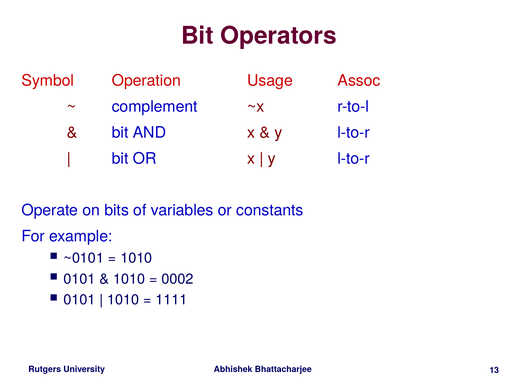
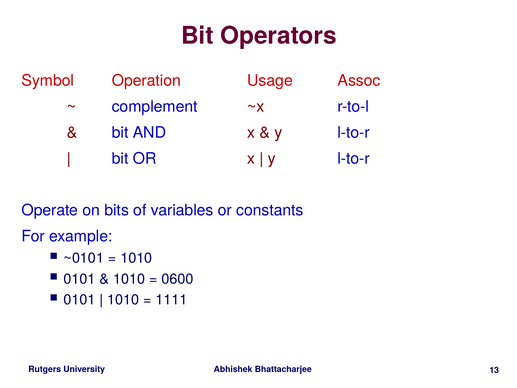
0002: 0002 -> 0600
